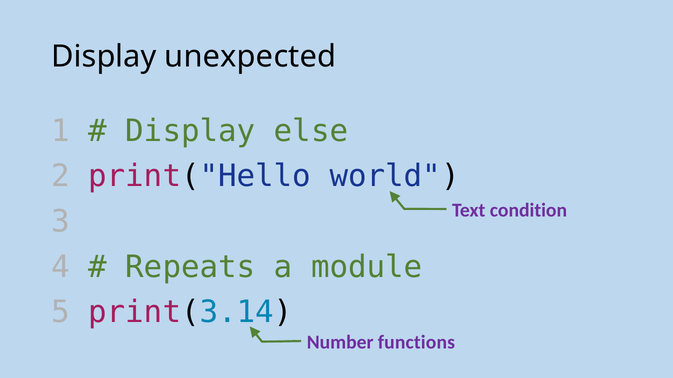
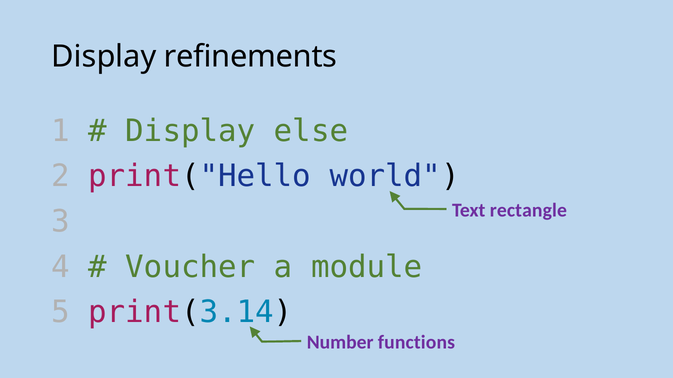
unexpected: unexpected -> refinements
condition: condition -> rectangle
Repeats: Repeats -> Voucher
